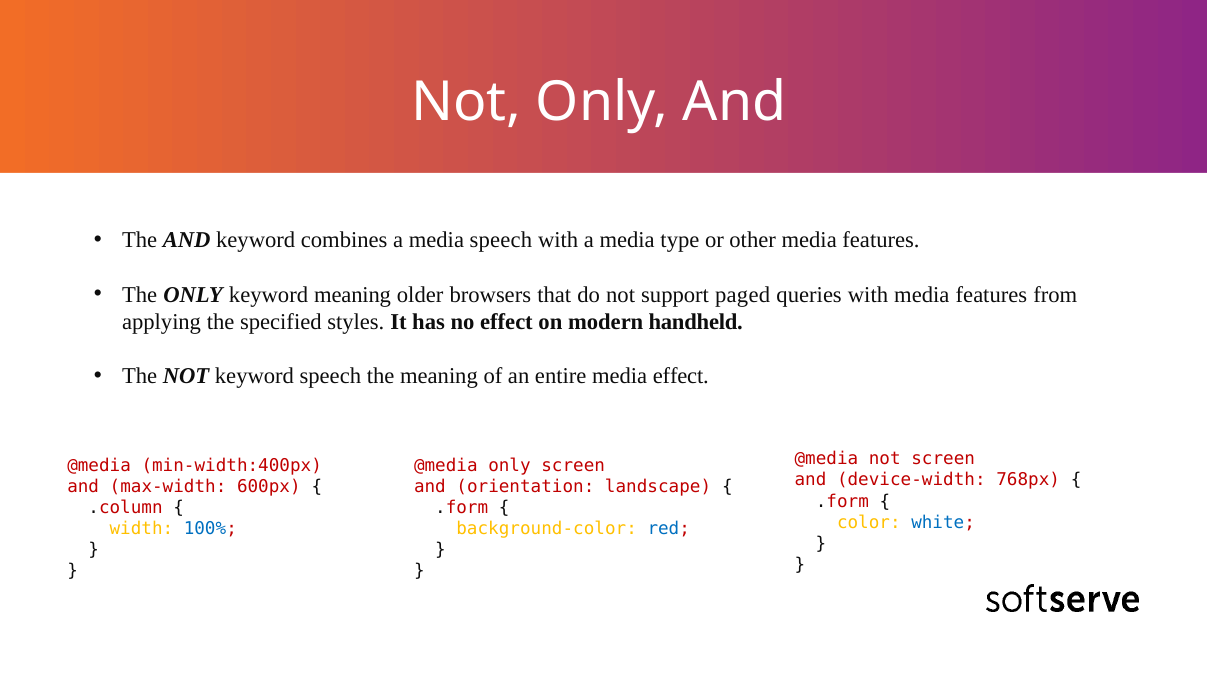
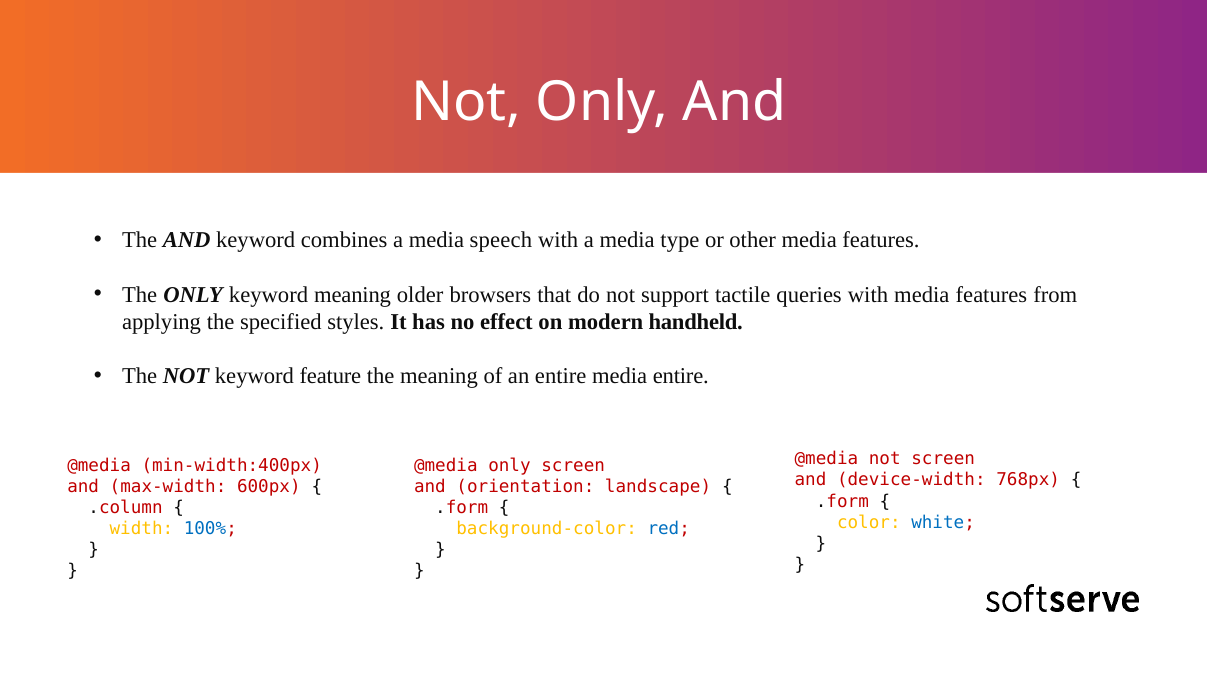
paged: paged -> tactile
keyword speech: speech -> feature
media effect: effect -> entire
